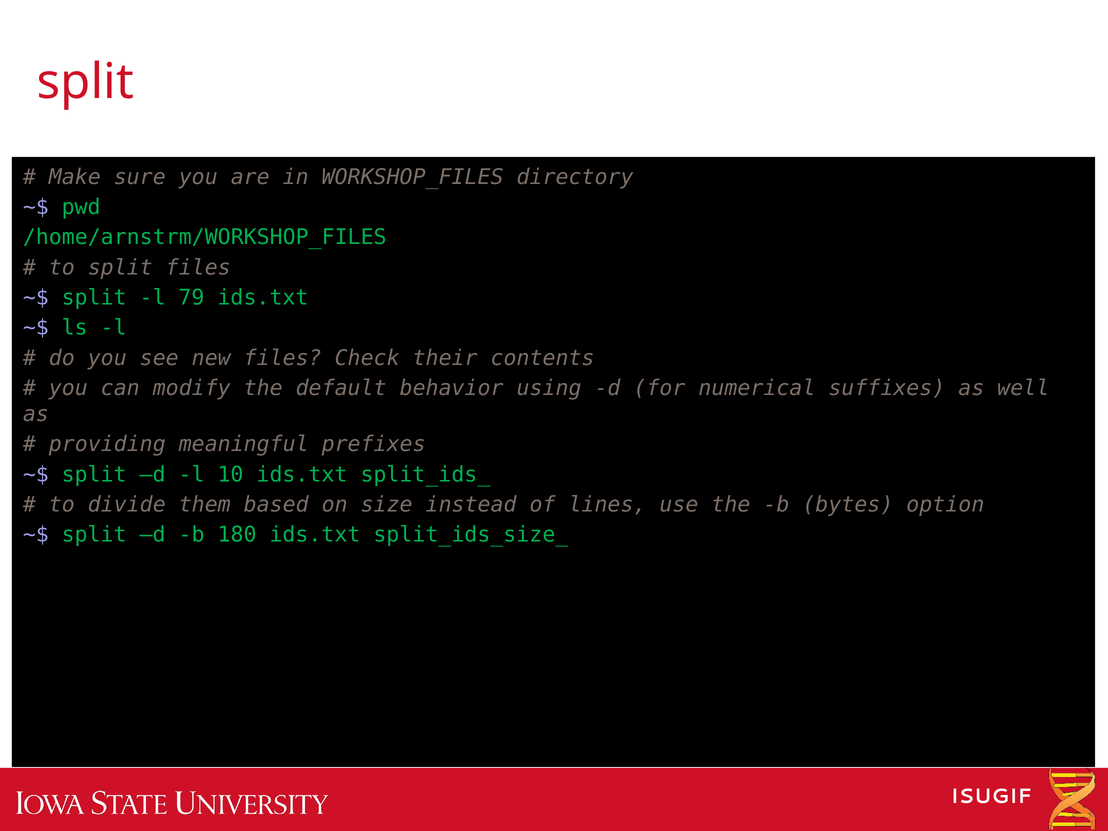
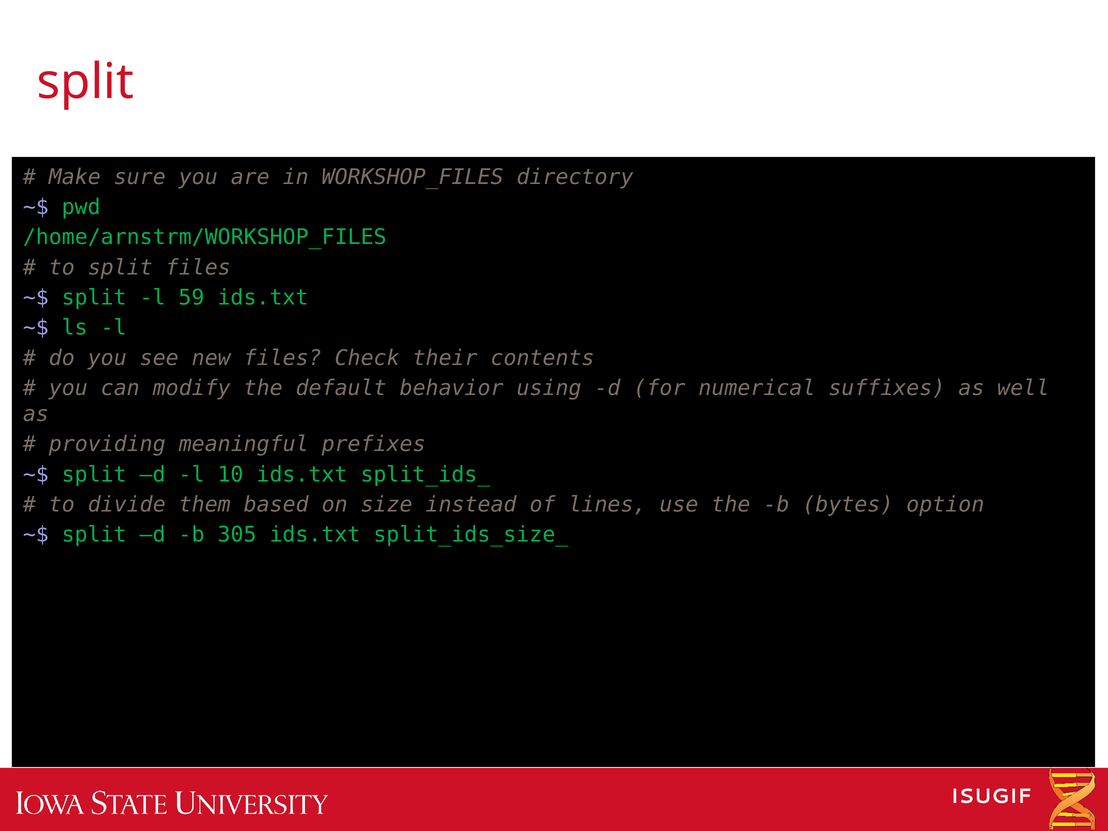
79: 79 -> 59
180: 180 -> 305
